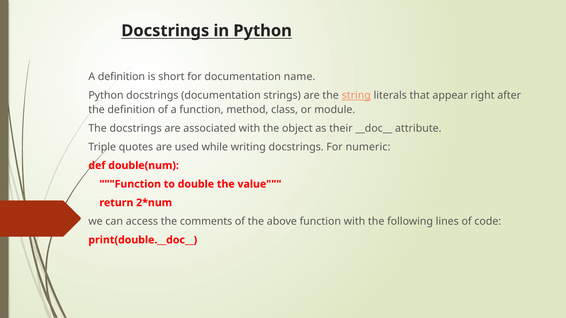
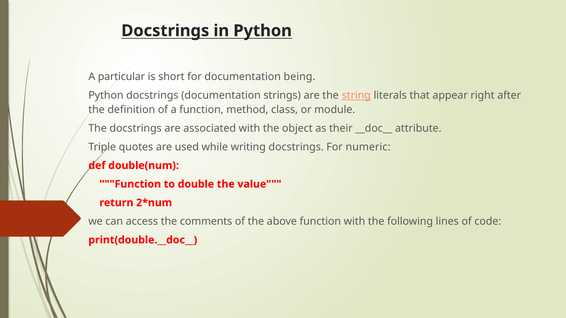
A definition: definition -> particular
name: name -> being
